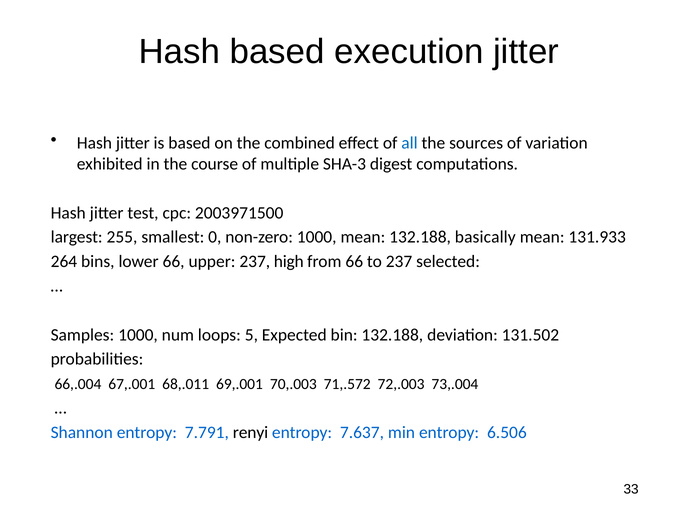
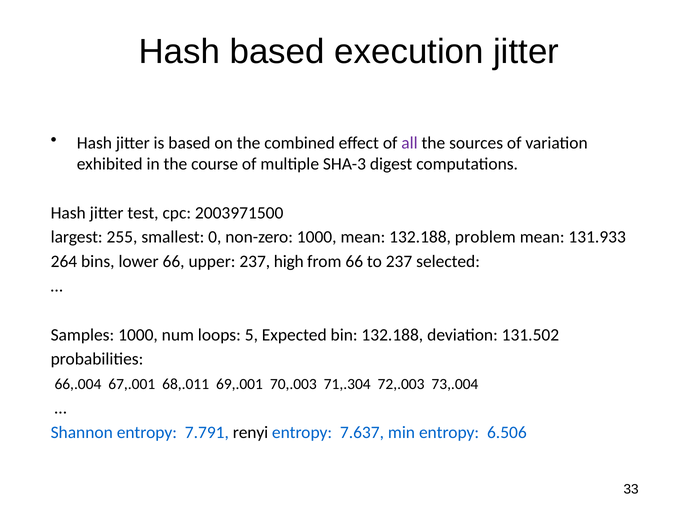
all colour: blue -> purple
basically: basically -> problem
71,.572: 71,.572 -> 71,.304
